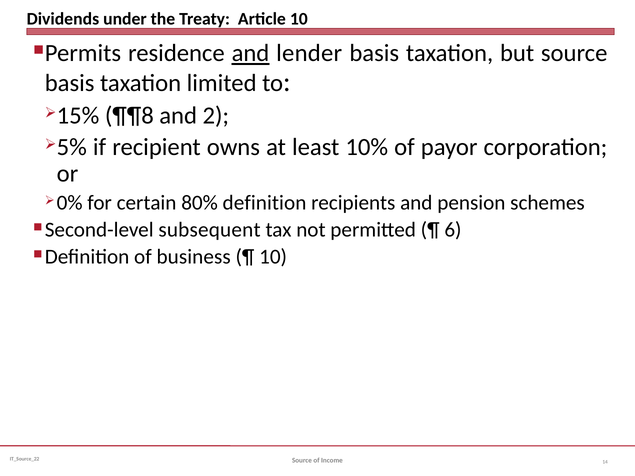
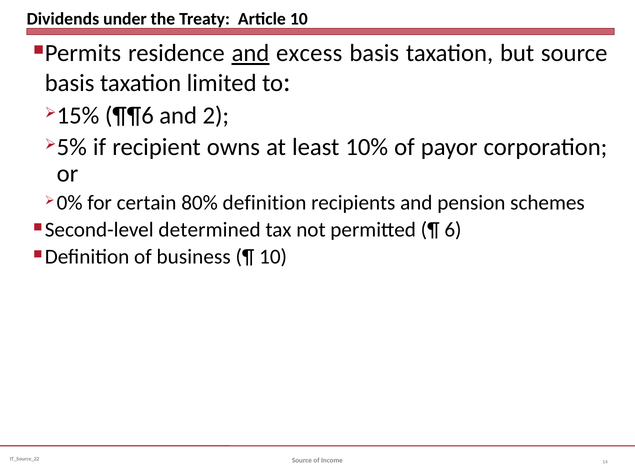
lender: lender -> excess
¶¶8: ¶¶8 -> ¶¶6
subsequent: subsequent -> determined
